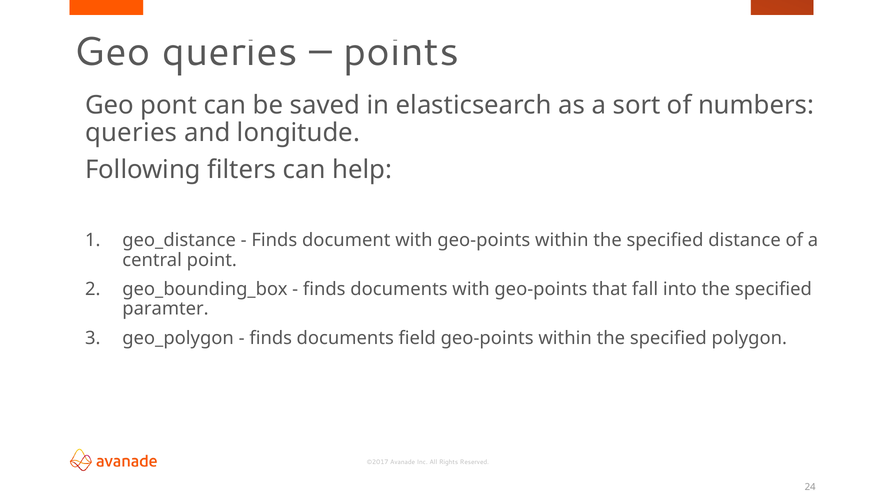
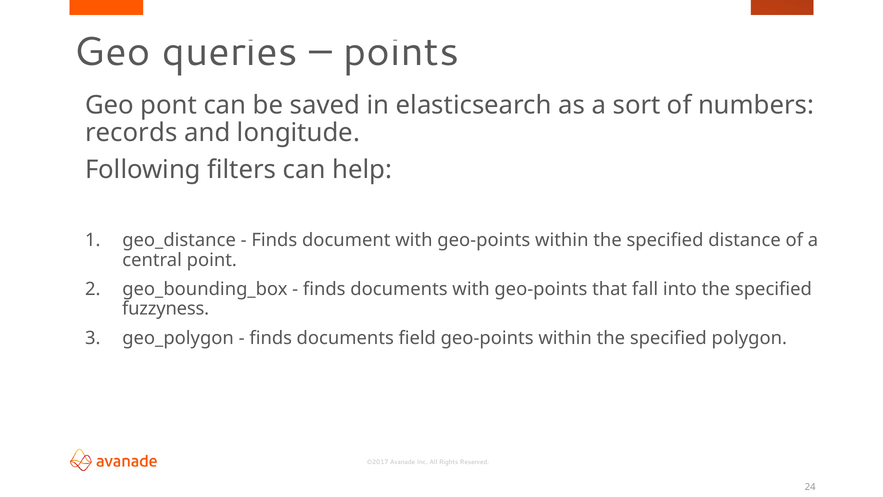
queries at (131, 133): queries -> records
paramter: paramter -> fuzzyness
